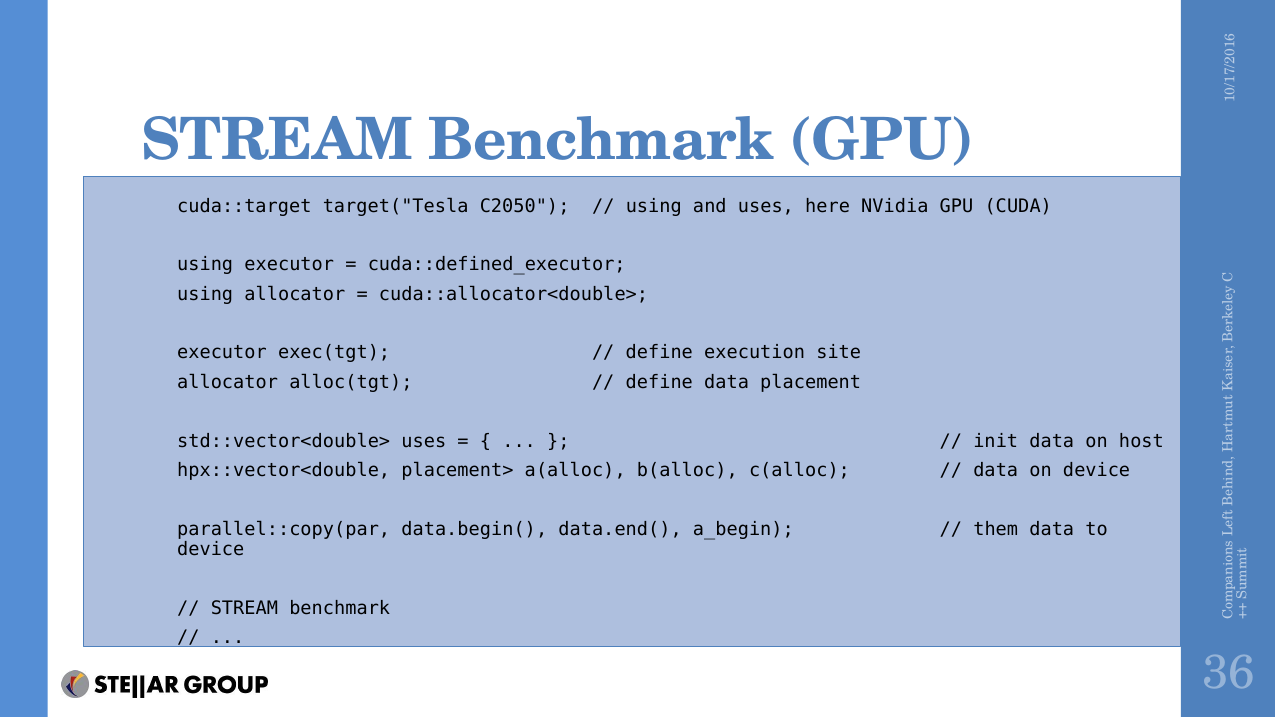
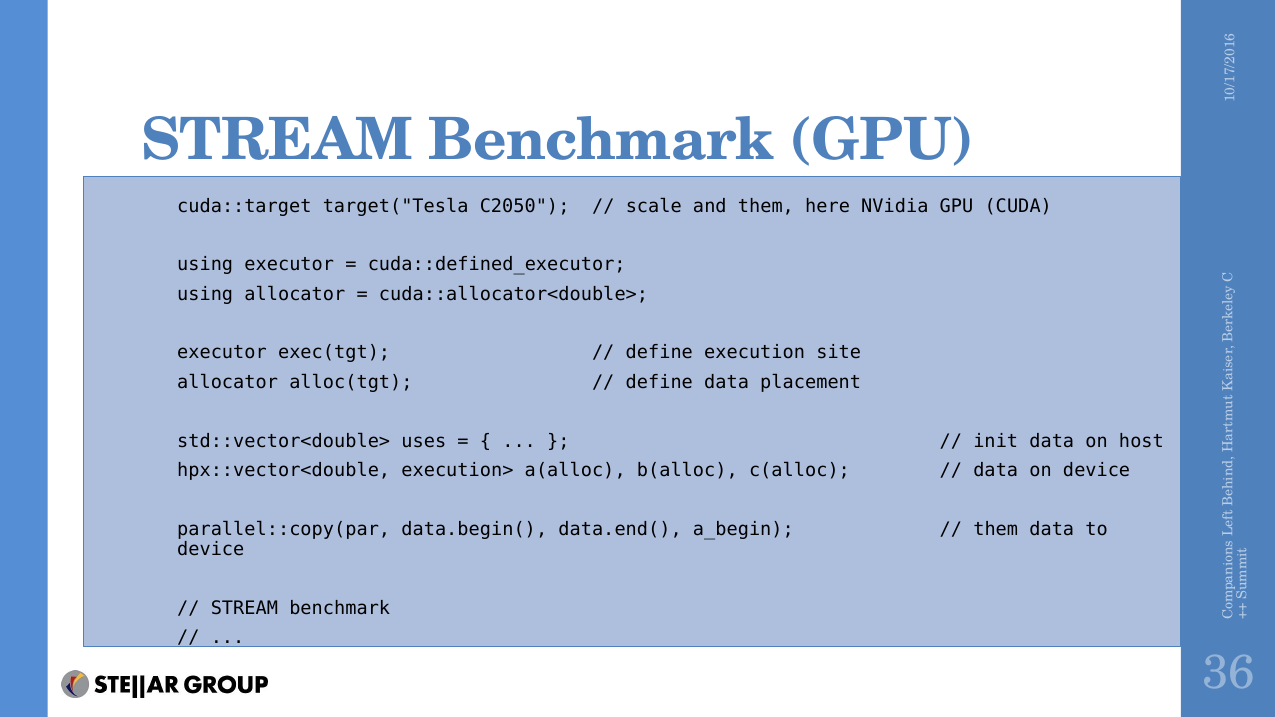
using at (654, 206): using -> scale
and uses: uses -> them
placement>: placement> -> execution>
